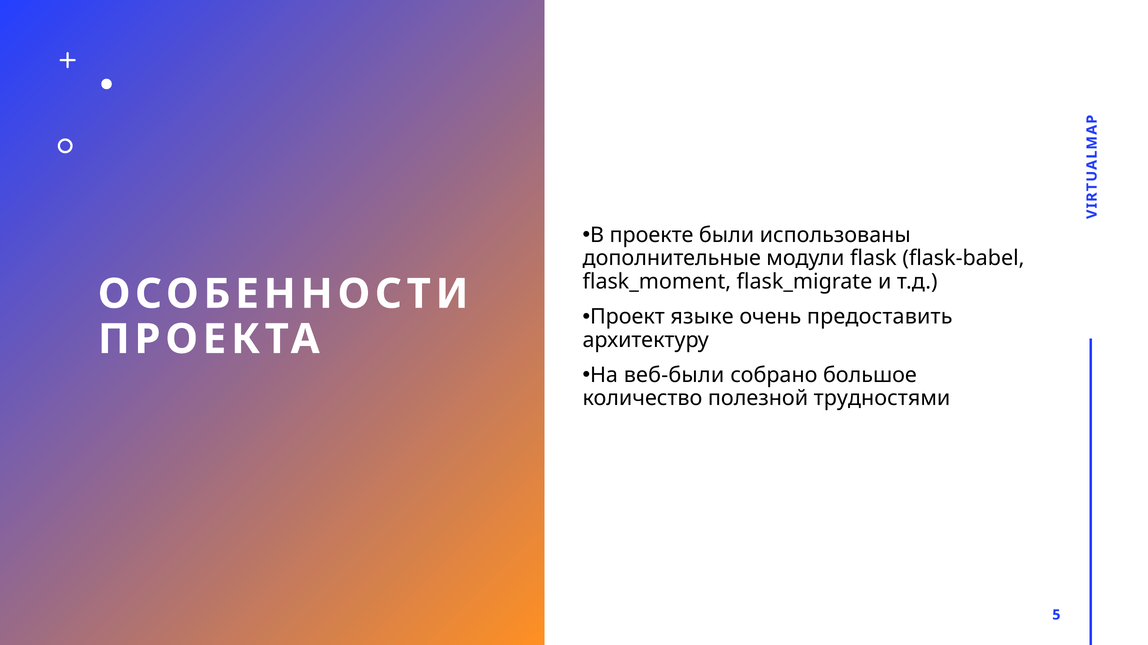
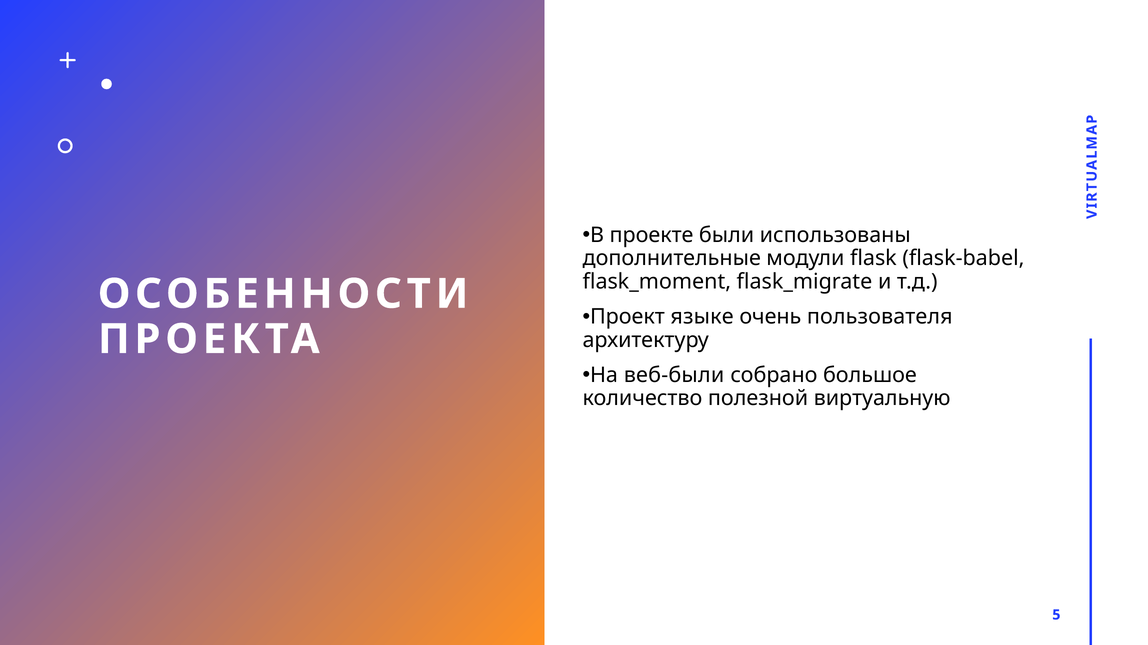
предоставить: предоставить -> пользователя
трудностями: трудностями -> виртуальную
